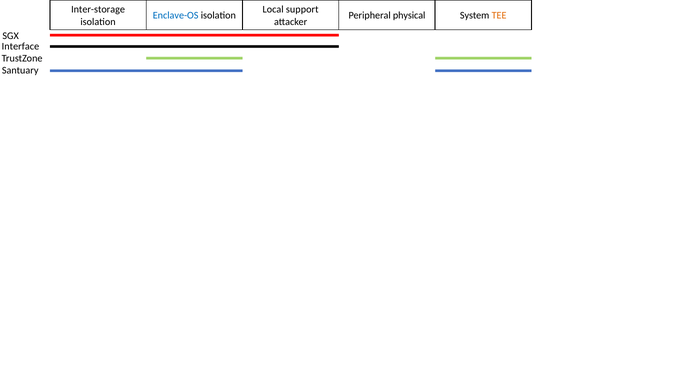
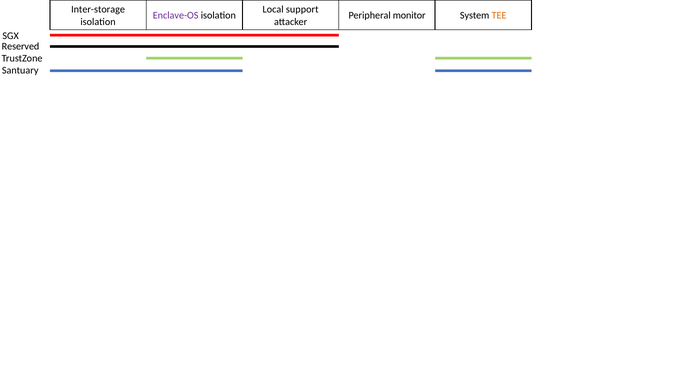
Enclave-OS colour: blue -> purple
physical: physical -> monitor
Interface: Interface -> Reserved
